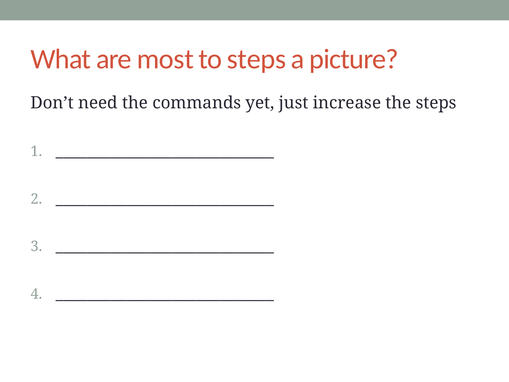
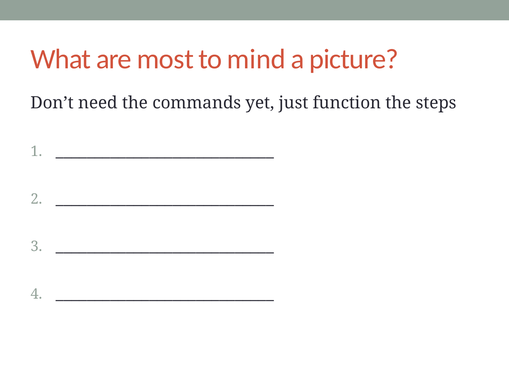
to steps: steps -> mind
increase: increase -> function
